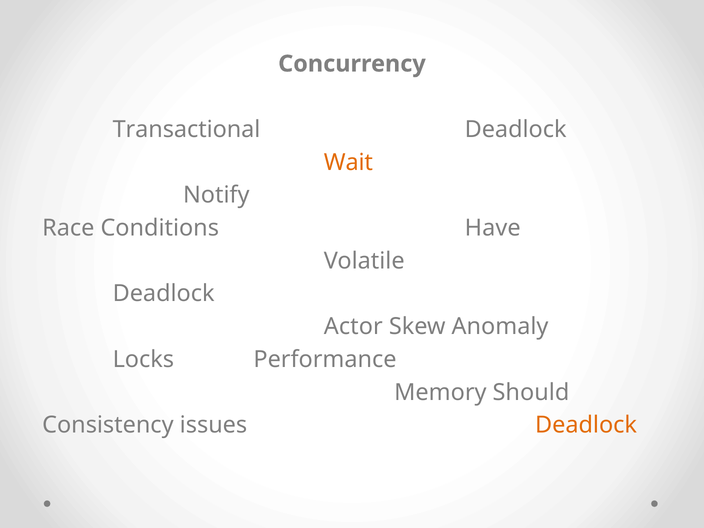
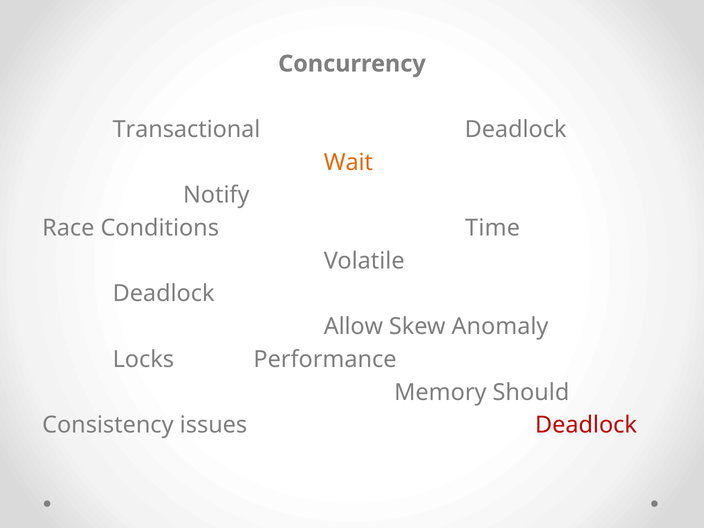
Have: Have -> Time
Actor: Actor -> Allow
Deadlock at (586, 425) colour: orange -> red
